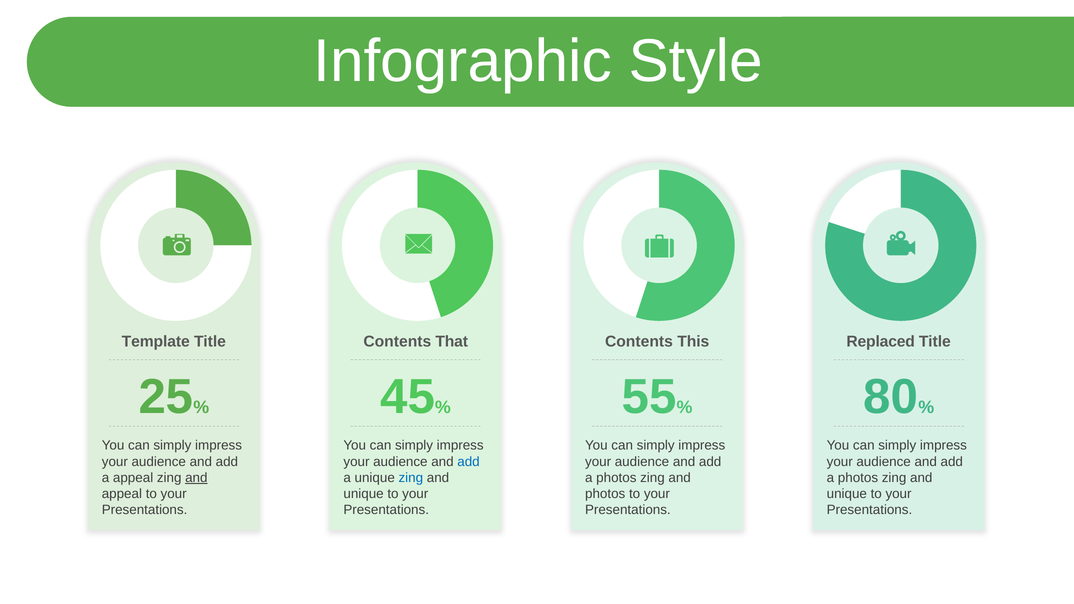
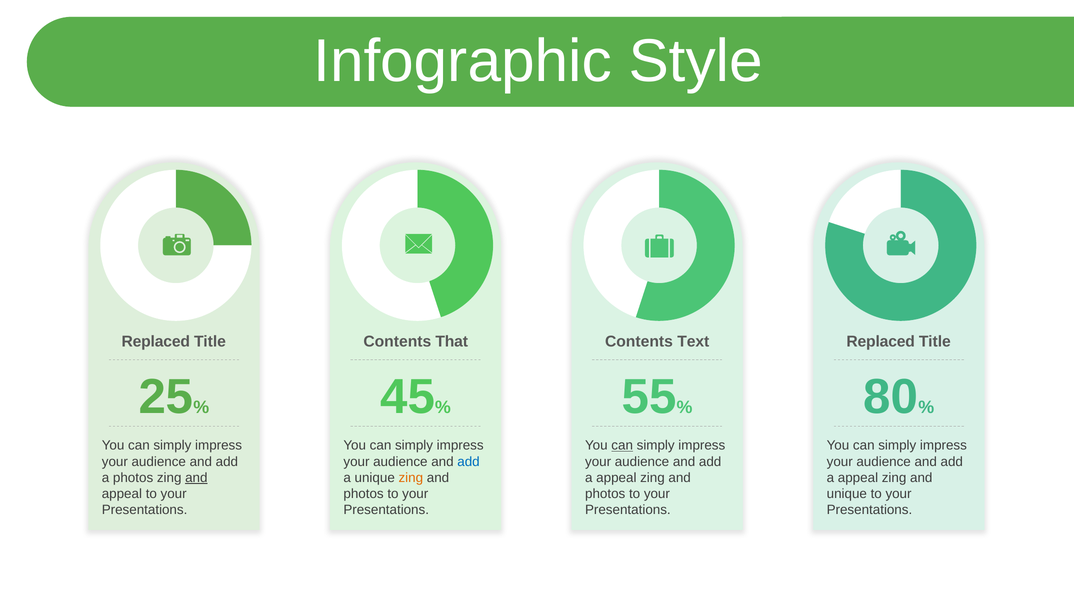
Template at (156, 342): Template -> Replaced
This: This -> Text
can at (622, 446) underline: none -> present
a appeal: appeal -> photos
zing at (411, 478) colour: blue -> orange
photos at (616, 478): photos -> appeal
photos at (858, 478): photos -> appeal
unique at (364, 494): unique -> photos
